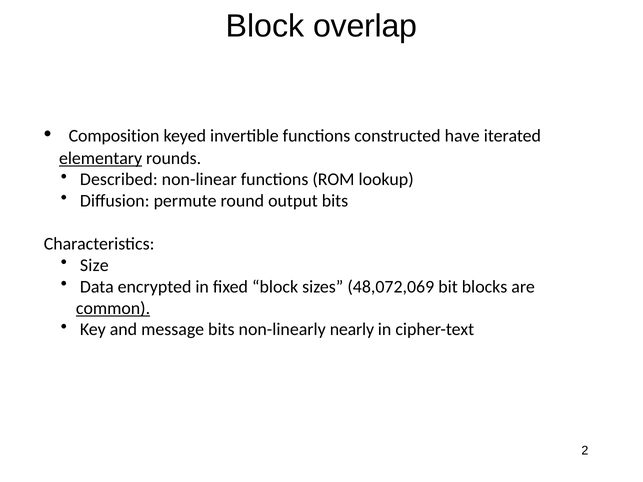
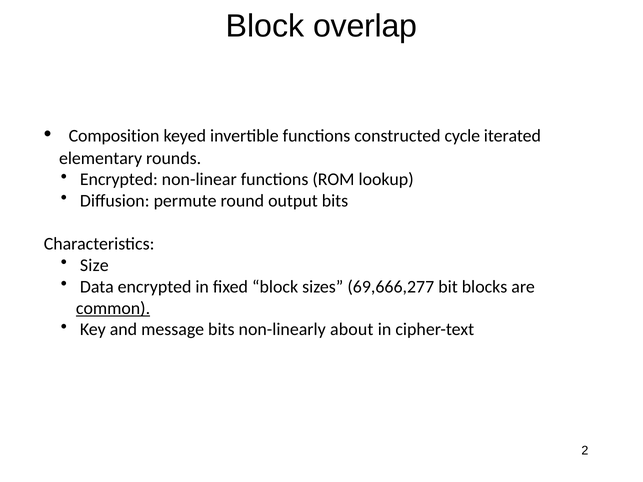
have: have -> cycle
elementary underline: present -> none
Described at (119, 180): Described -> Encrypted
48,072,069: 48,072,069 -> 69,666,277
nearly: nearly -> about
